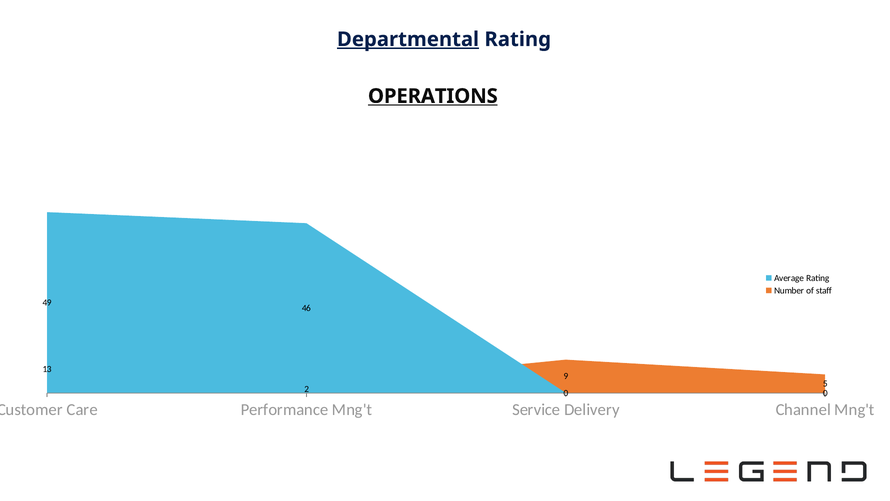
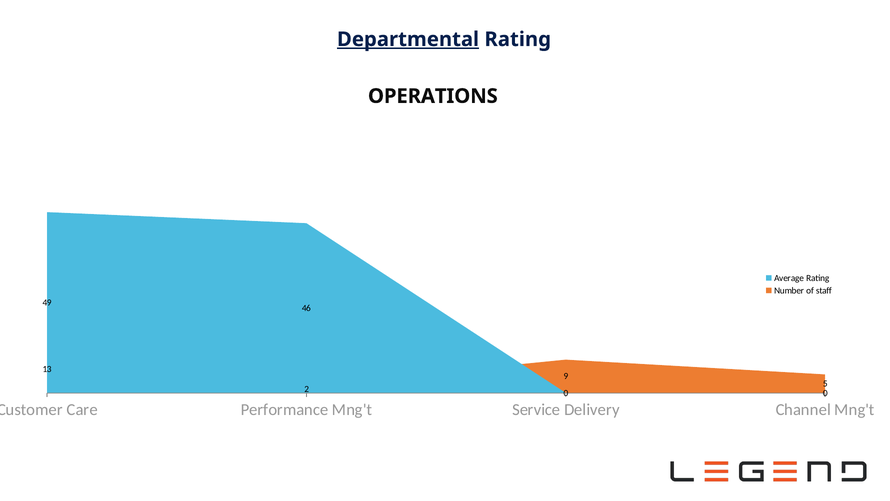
OPERATIONS underline: present -> none
